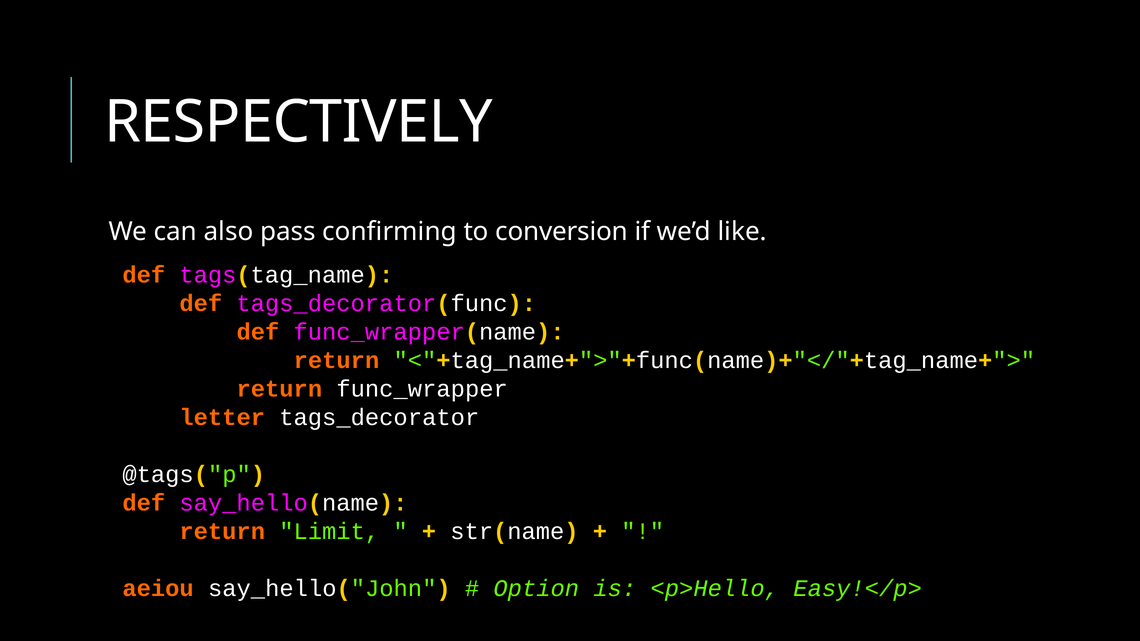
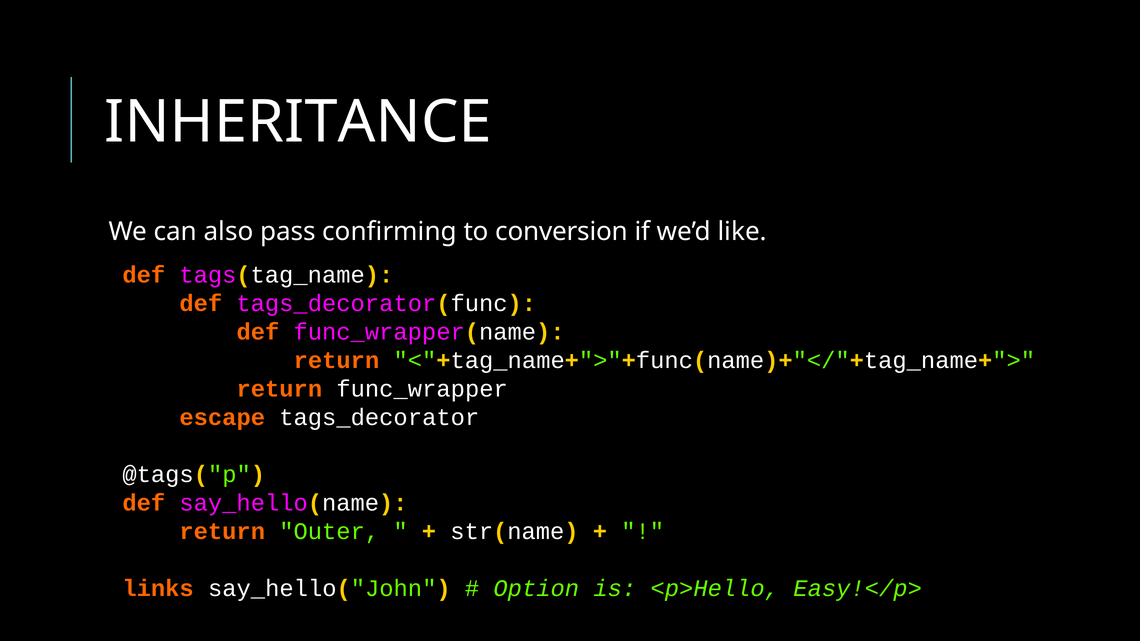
RESPECTIVELY: RESPECTIVELY -> INHERITANCE
letter: letter -> escape
Limit: Limit -> Outer
aeiou: aeiou -> links
